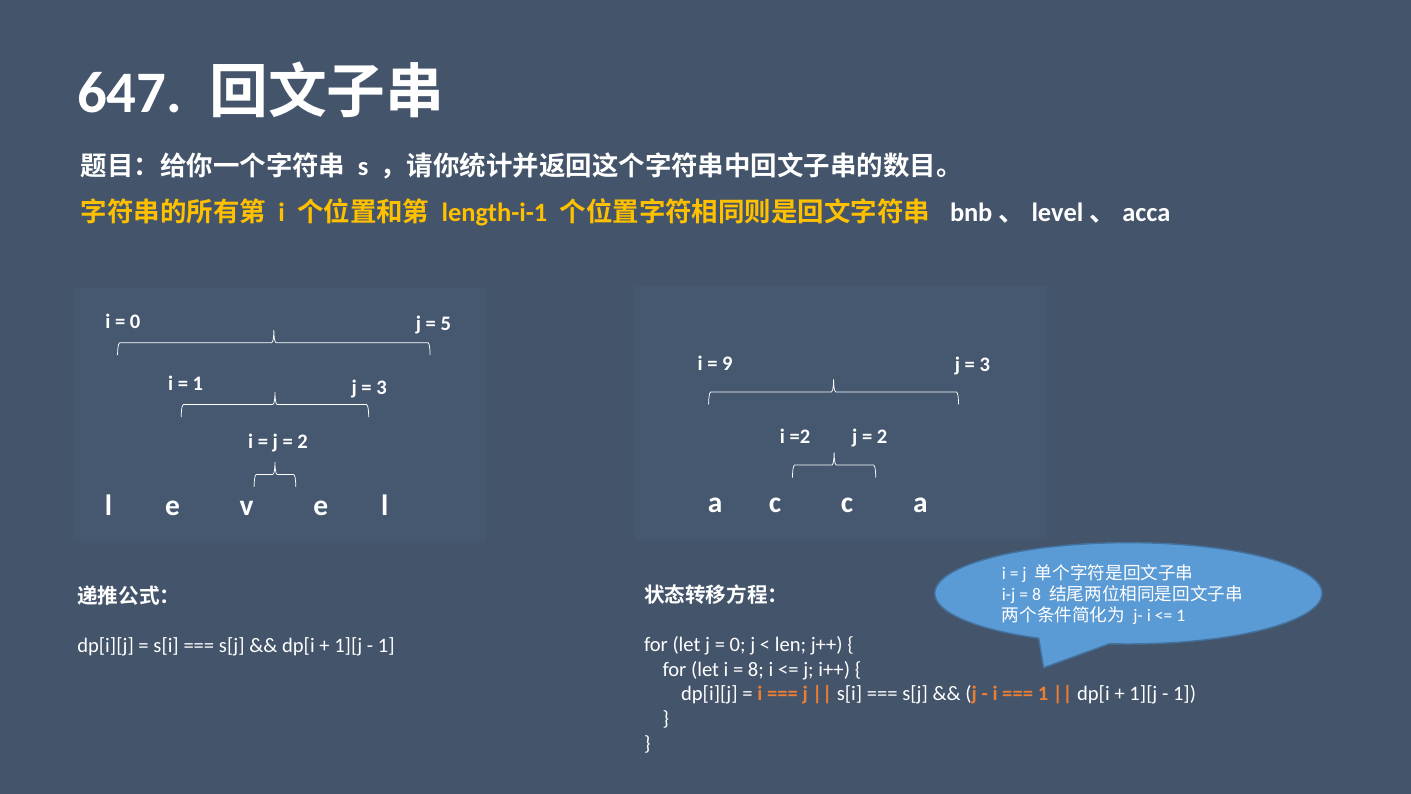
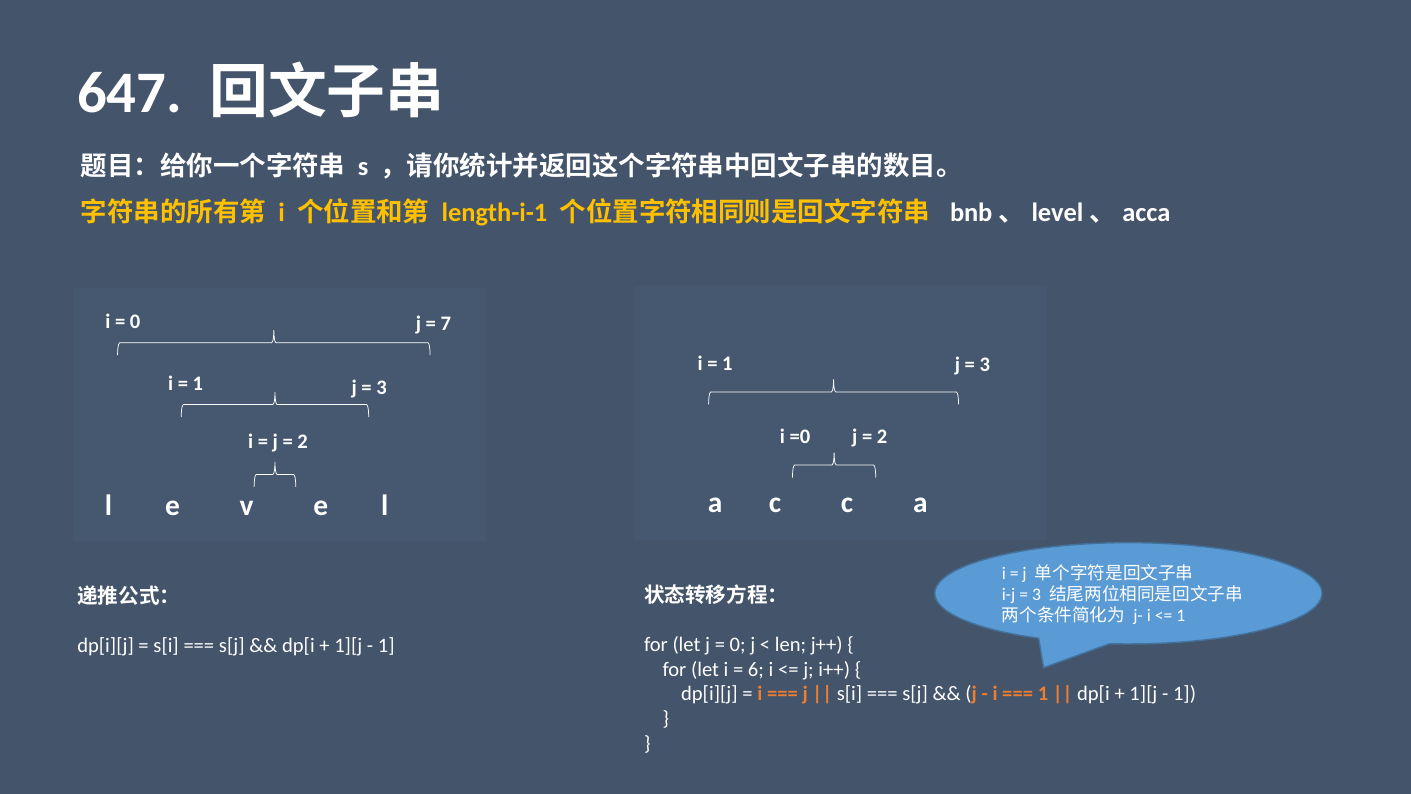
5: 5 -> 7
9 at (727, 364): 9 -> 1
=2: =2 -> =0
8 at (1037, 594): 8 -> 3
8 at (756, 669): 8 -> 6
